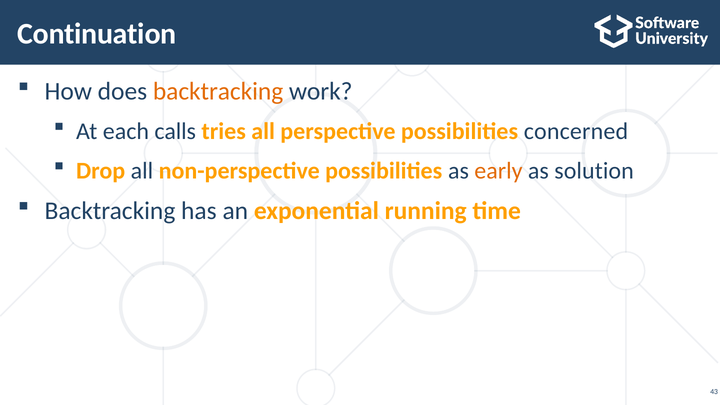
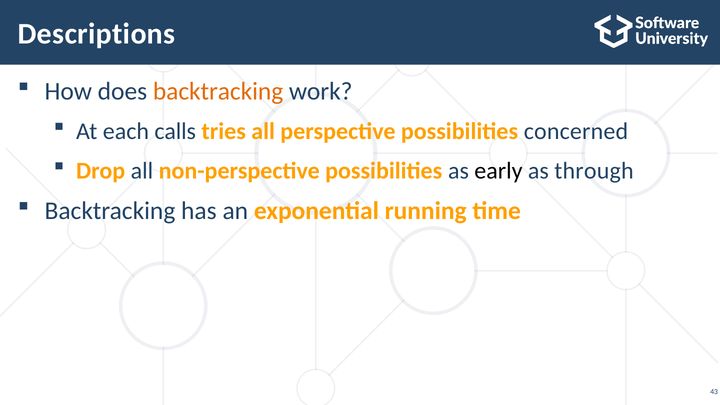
Continuation: Continuation -> Descriptions
early colour: orange -> black
solution: solution -> through
